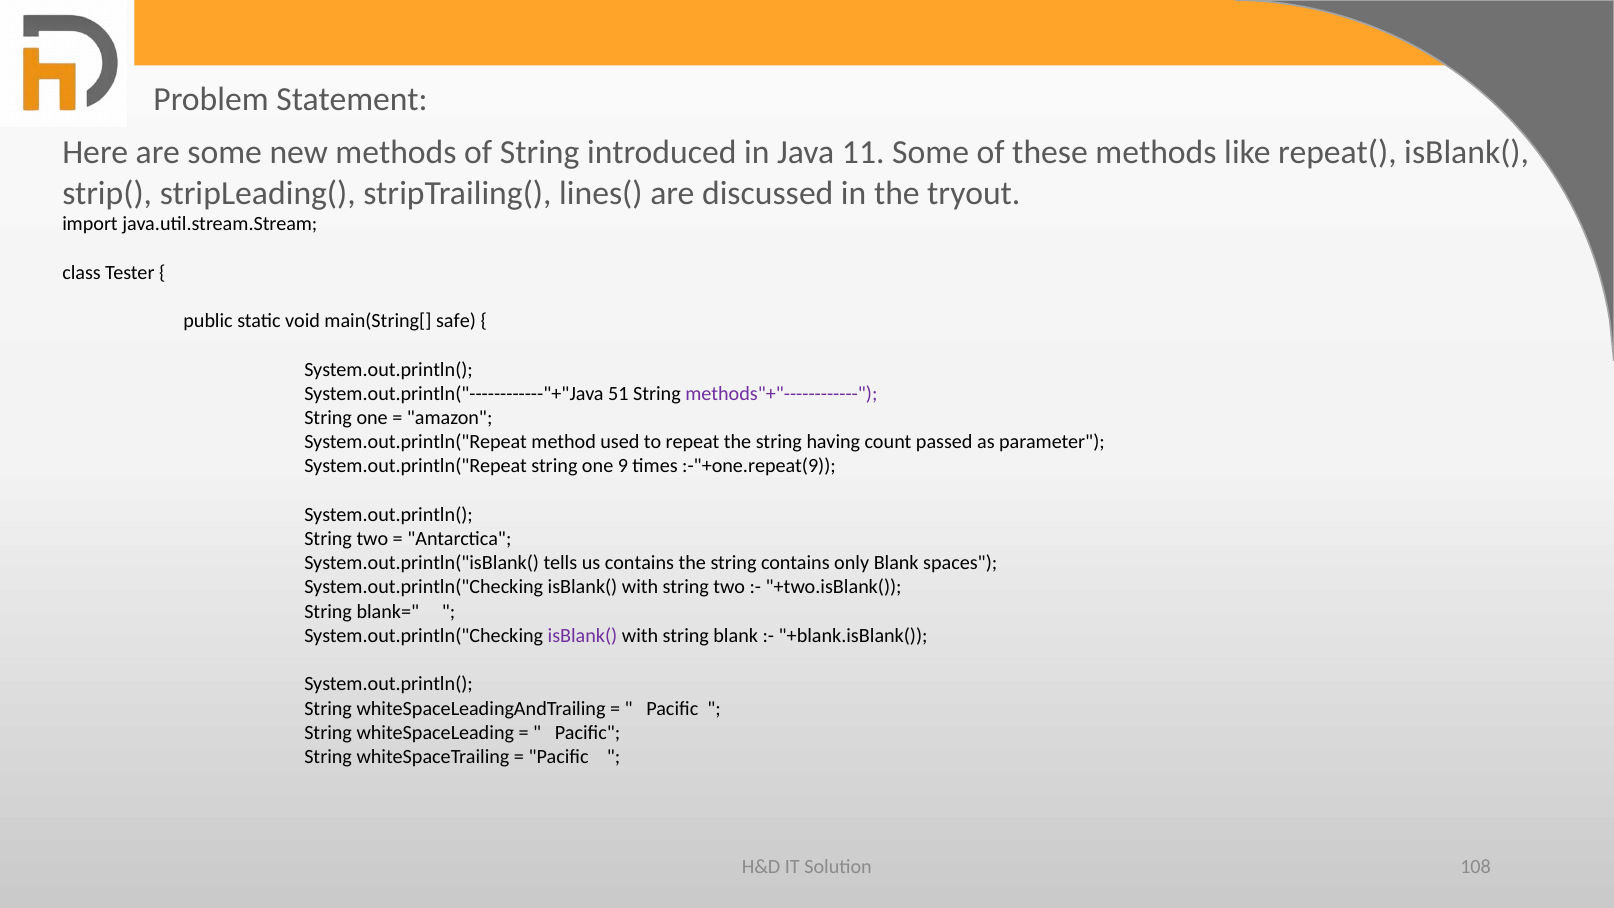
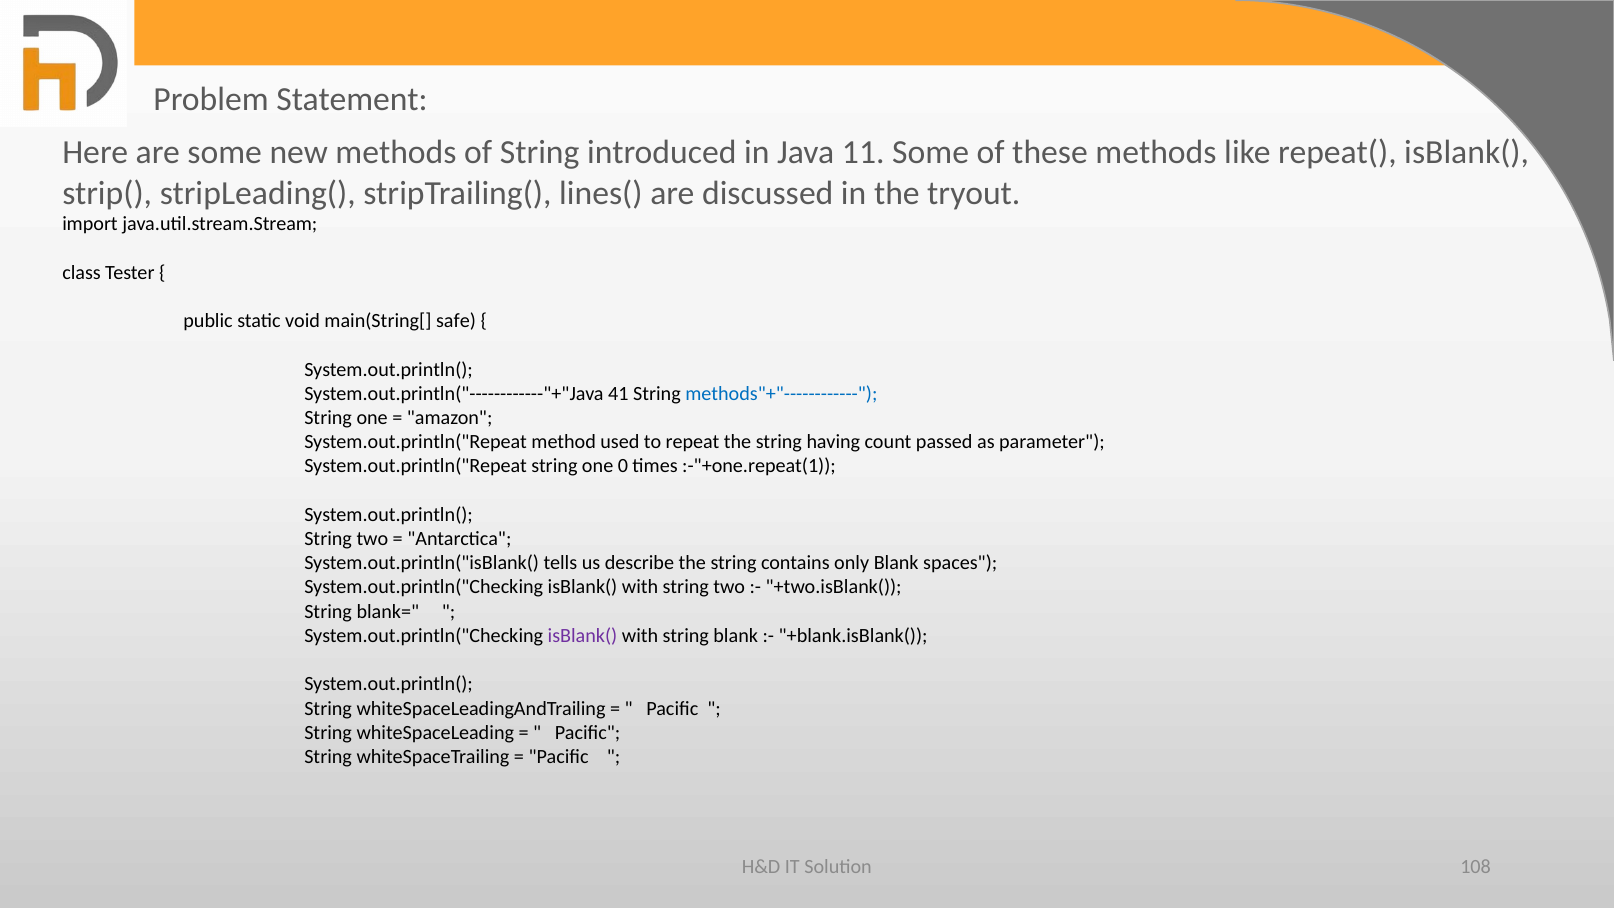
51: 51 -> 41
methods"+"------------ colour: purple -> blue
9: 9 -> 0
:-"+one.repeat(9: :-"+one.repeat(9 -> :-"+one.repeat(1
us contains: contains -> describe
